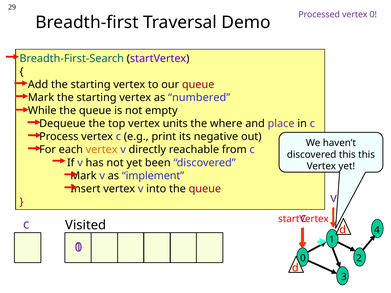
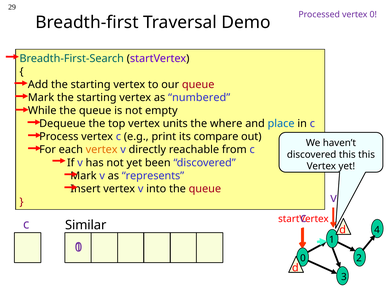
place colour: purple -> blue
negative: negative -> compare
implement: implement -> represents
Visited: Visited -> Similar
